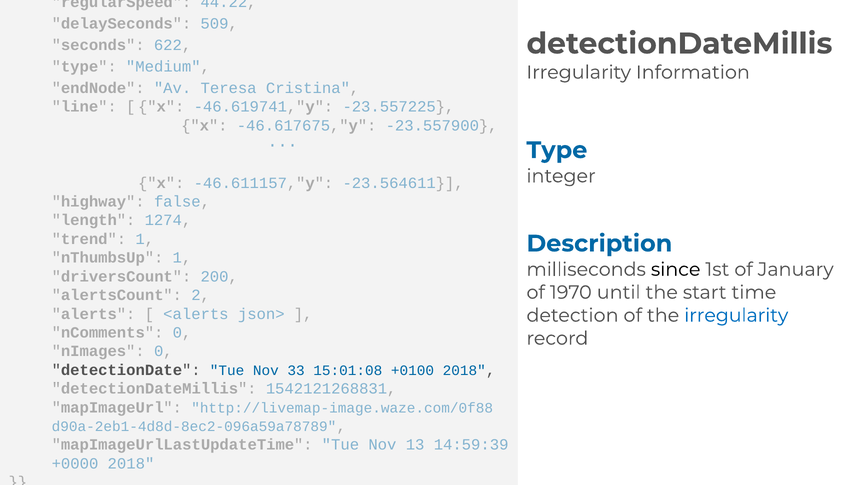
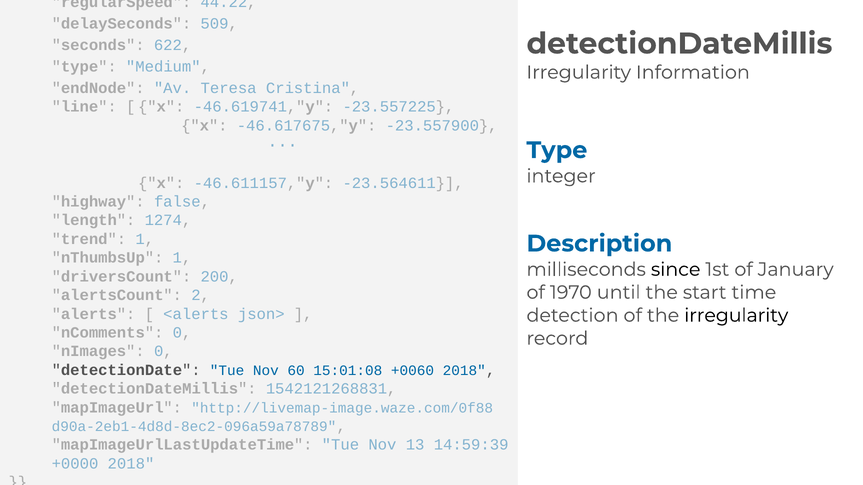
irregularity at (736, 316) colour: blue -> black
33: 33 -> 60
+0100: +0100 -> +0060
